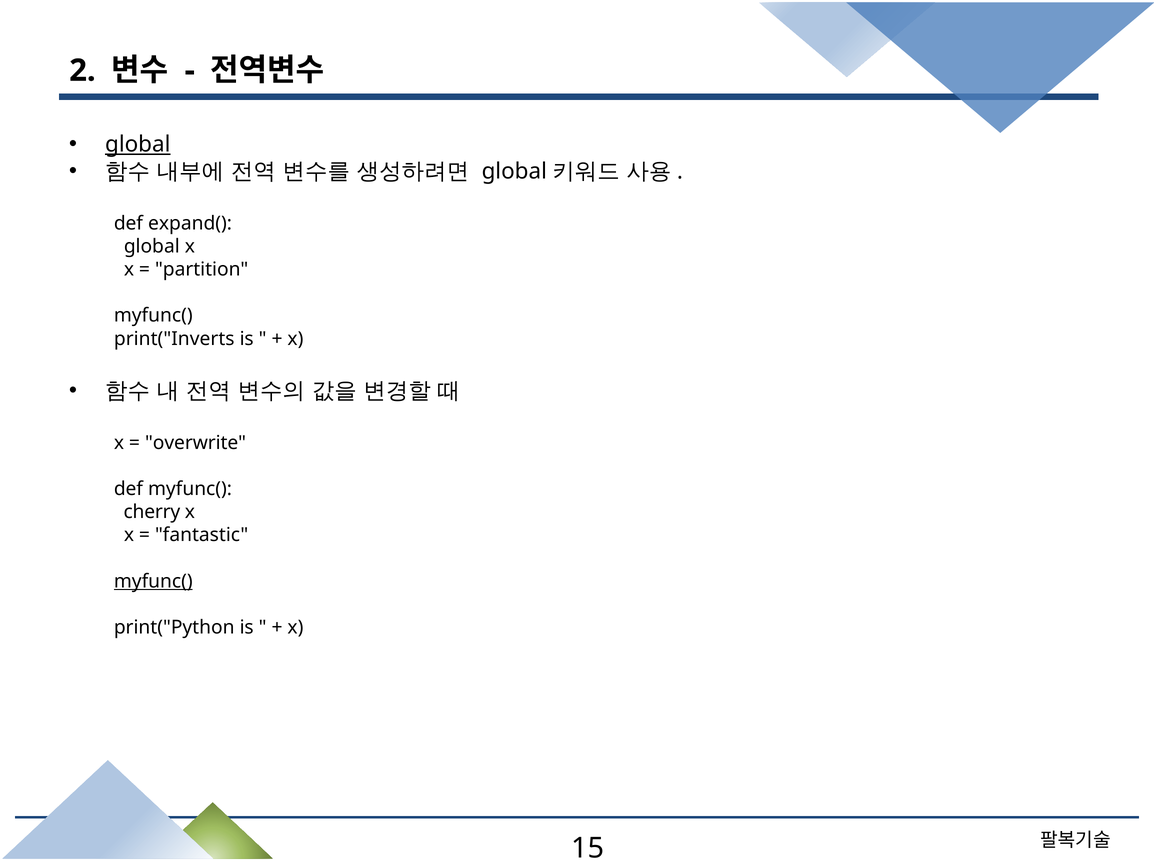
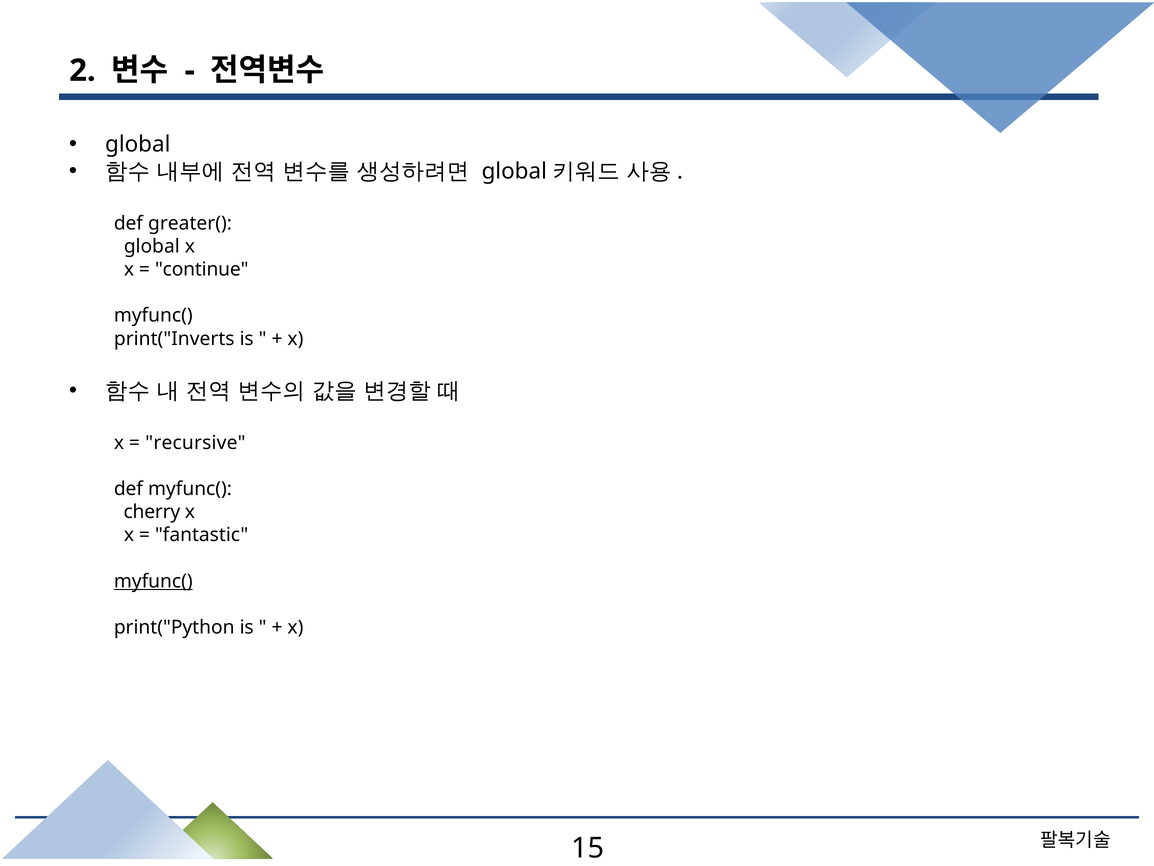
global at (138, 144) underline: present -> none
expand(: expand( -> greater(
partition: partition -> continue
overwrite: overwrite -> recursive
